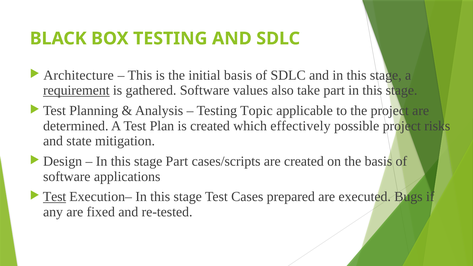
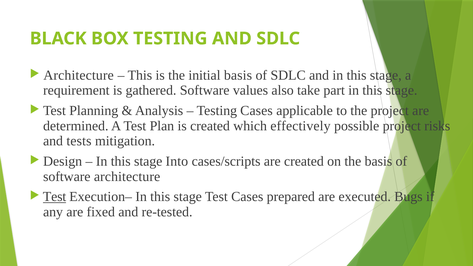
requirement underline: present -> none
Testing Topic: Topic -> Cases
state: state -> tests
stage Part: Part -> Into
software applications: applications -> architecture
